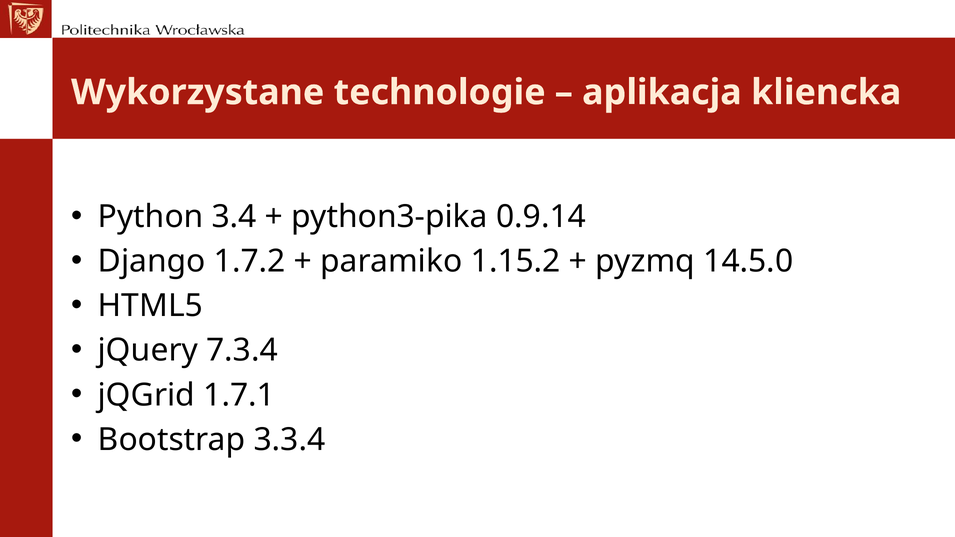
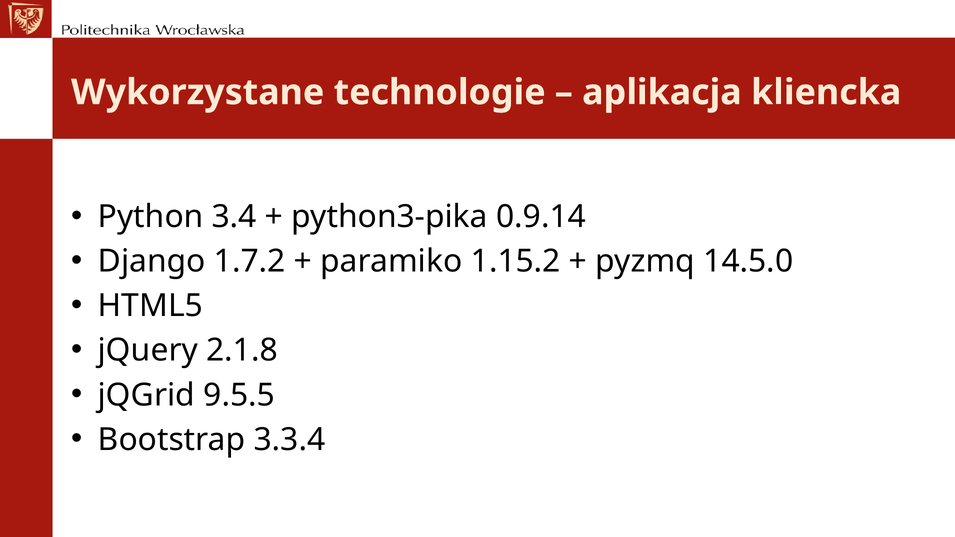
7.3.4: 7.3.4 -> 2.1.8
1.7.1: 1.7.1 -> 9.5.5
